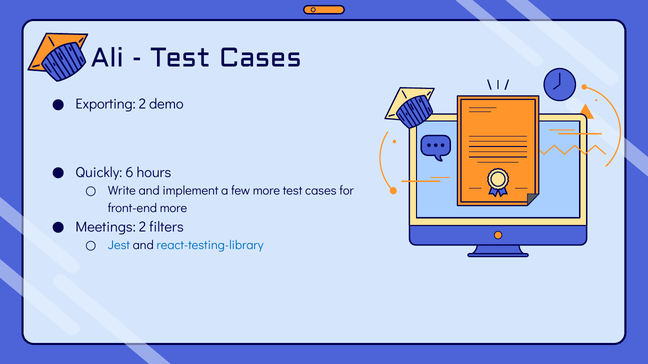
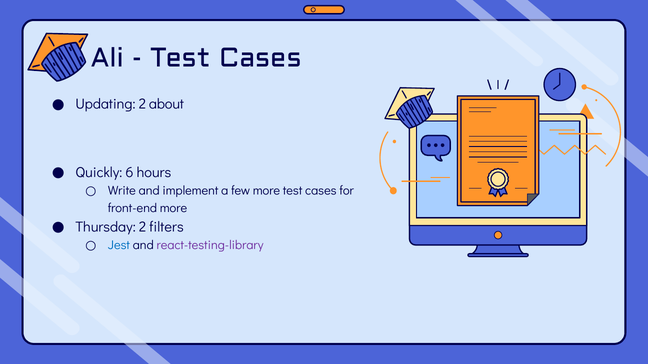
Exporting: Exporting -> Updating
demo: demo -> about
Meetings: Meetings -> Thursday
react-testing-library colour: blue -> purple
